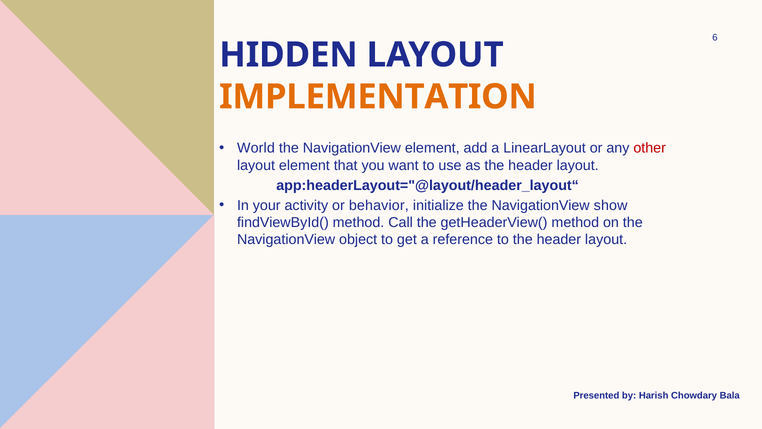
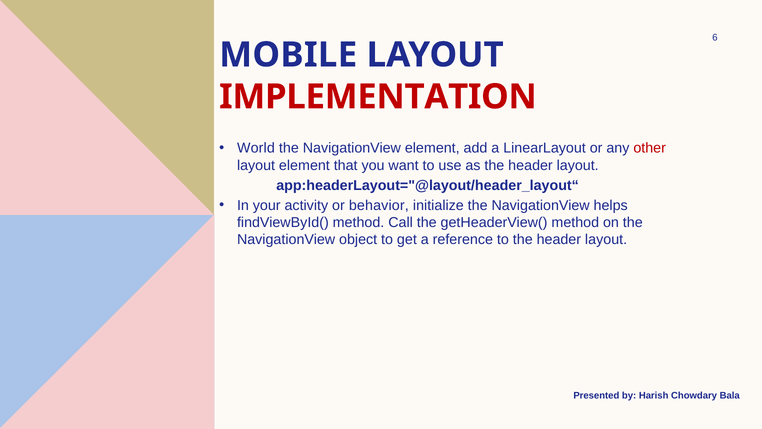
HIDDEN: HIDDEN -> MOBILE
IMPLEMENTATION colour: orange -> red
show: show -> helps
